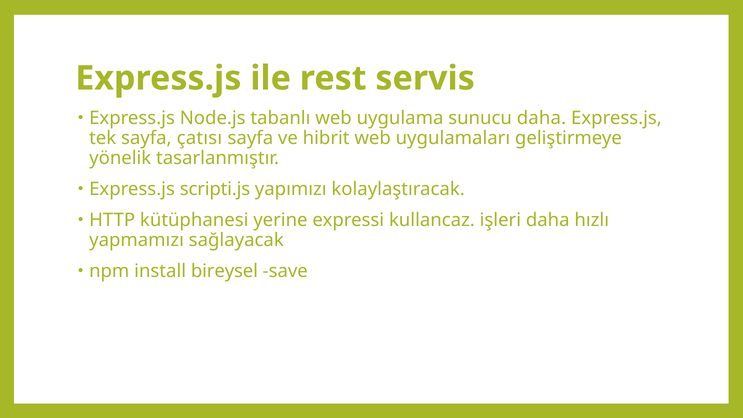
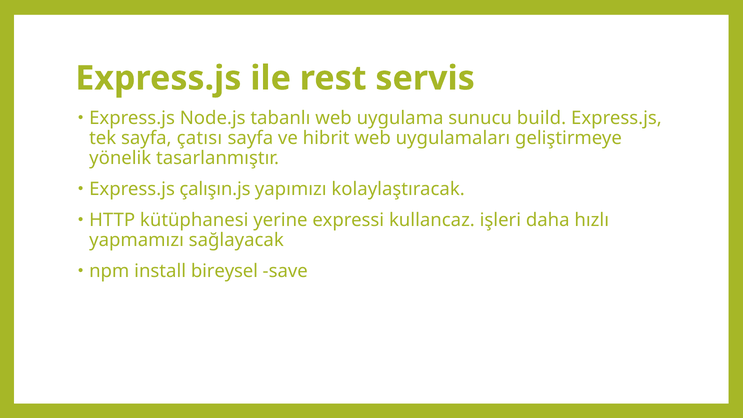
sunucu daha: daha -> build
scripti.js: scripti.js -> çalışın.js
